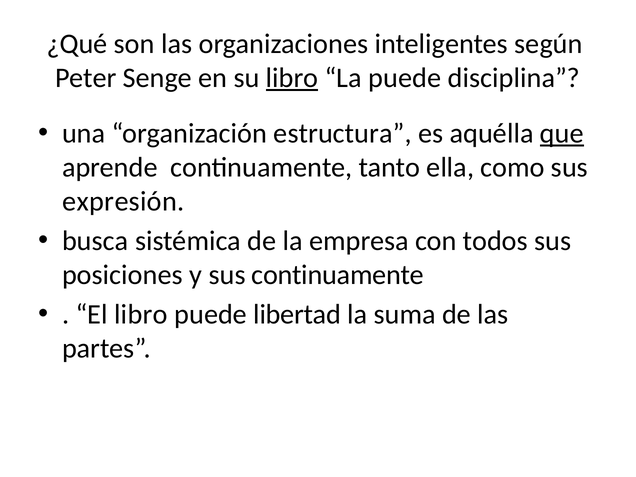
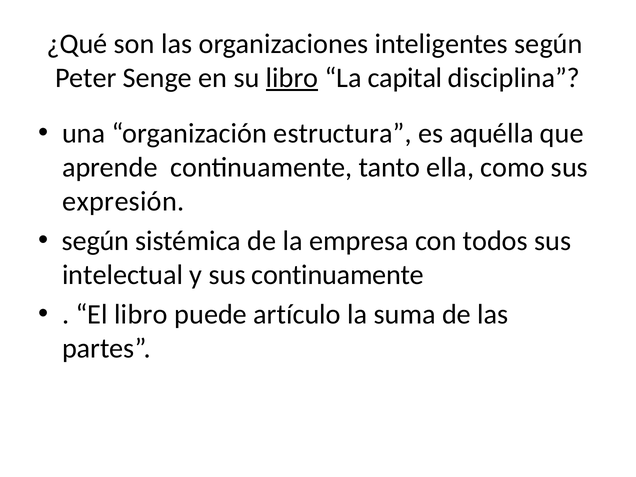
La puede: puede -> capital
que underline: present -> none
busca at (95, 241): busca -> según
posiciones: posiciones -> intelectual
libertad: libertad -> artículo
